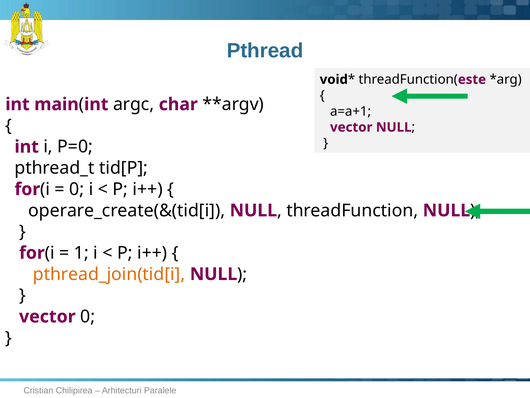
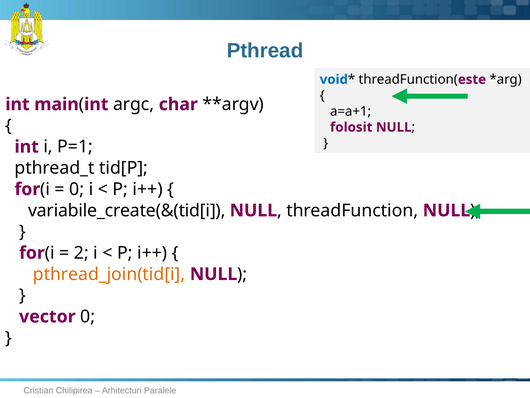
void colour: black -> blue
vector at (351, 127): vector -> folosit
P=0: P=0 -> P=1
operare_create(&(tid[i: operare_create(&(tid[i -> variabile_create(&(tid[i
1: 1 -> 2
